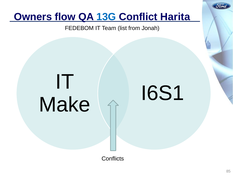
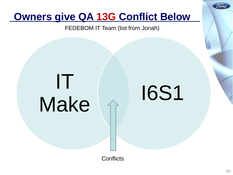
flow: flow -> give
13G colour: blue -> red
Harita: Harita -> Below
